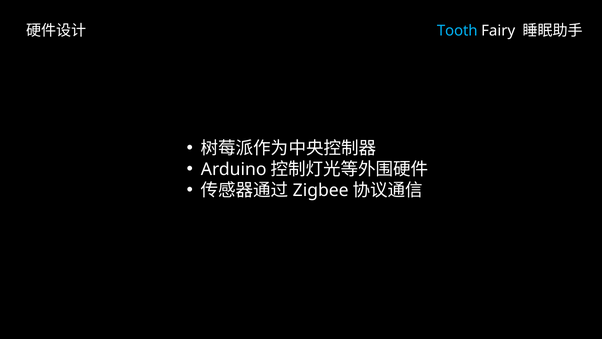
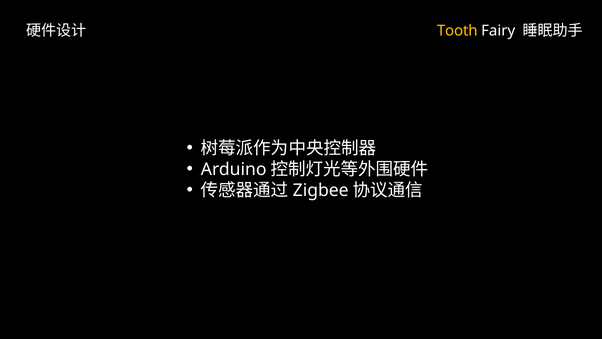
Tooth colour: light blue -> yellow
